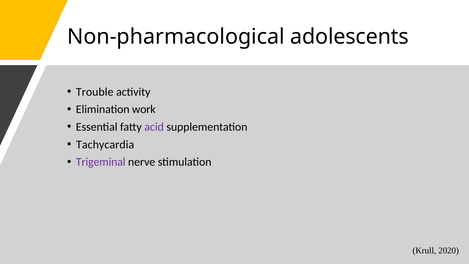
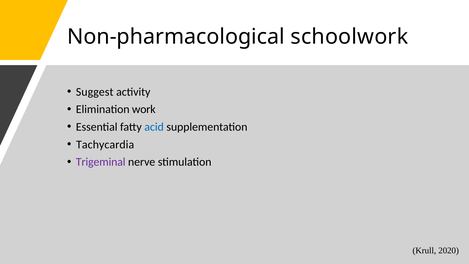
adolescents: adolescents -> schoolwork
Trouble: Trouble -> Suggest
acid colour: purple -> blue
